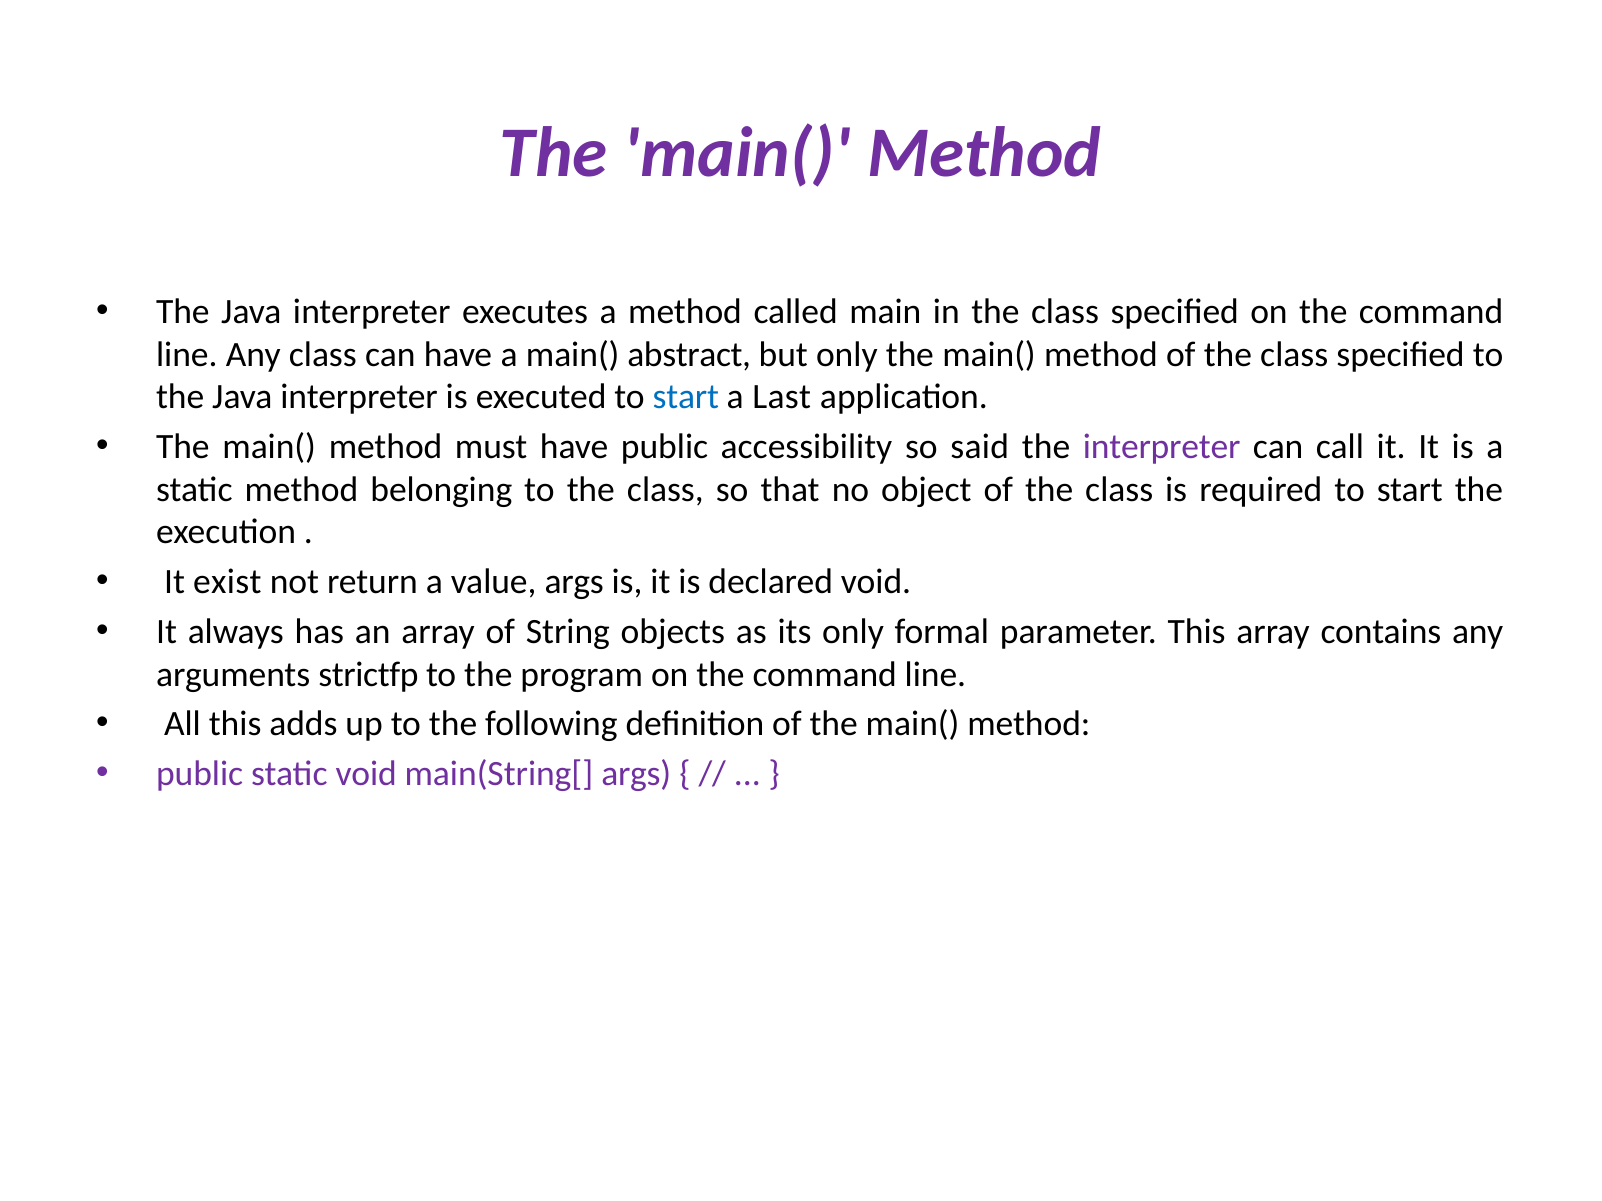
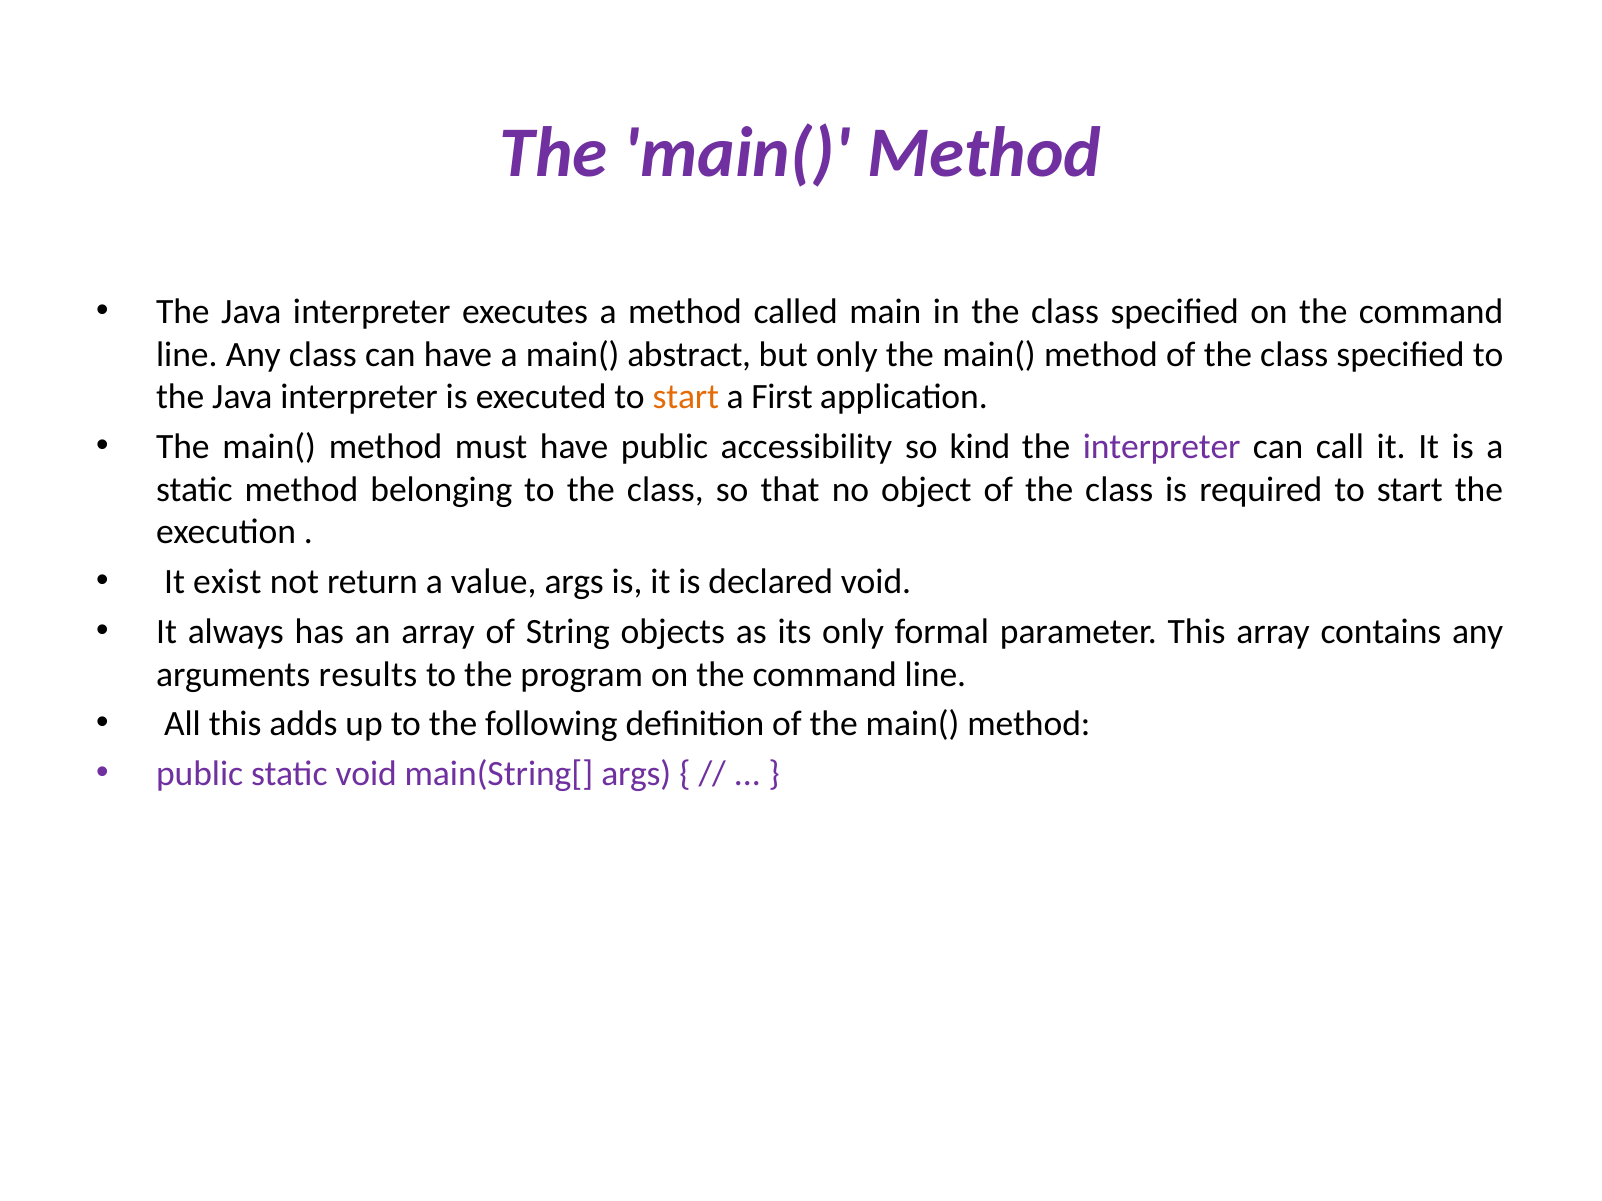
start at (686, 397) colour: blue -> orange
Last: Last -> First
said: said -> kind
strictfp: strictfp -> results
